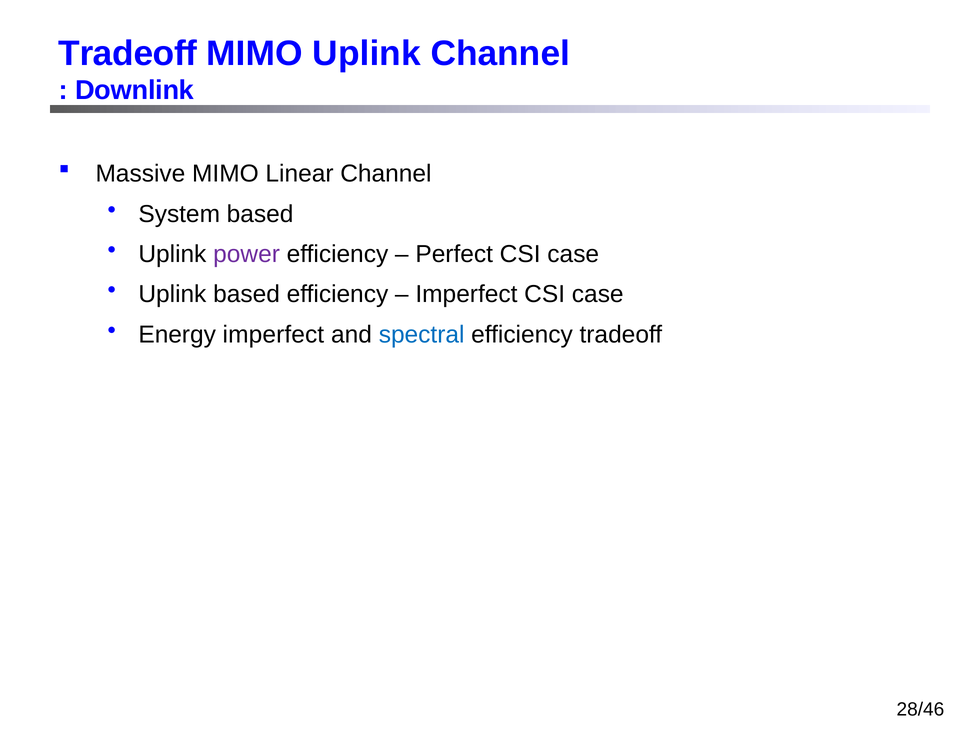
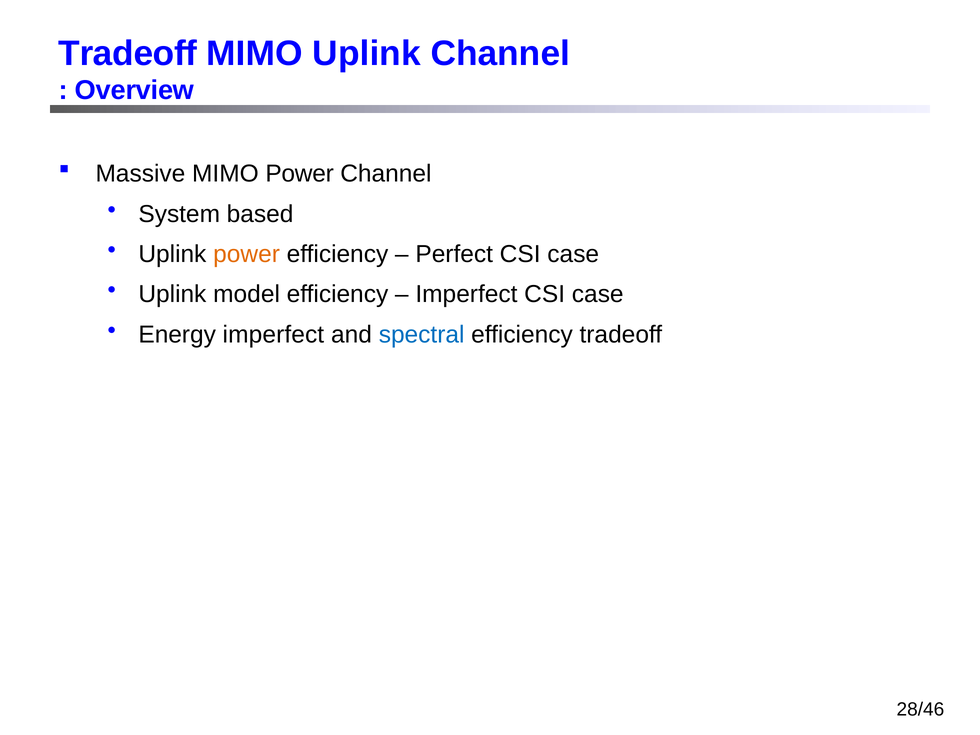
Downlink: Downlink -> Overview
MIMO Linear: Linear -> Power
power at (247, 254) colour: purple -> orange
Uplink based: based -> model
